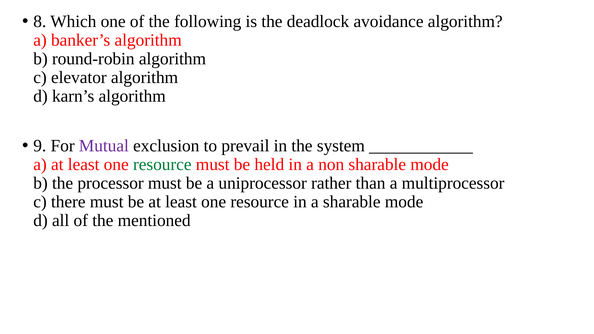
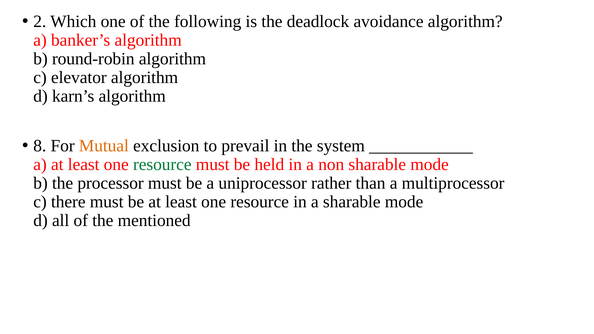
8: 8 -> 2
9: 9 -> 8
Mutual colour: purple -> orange
